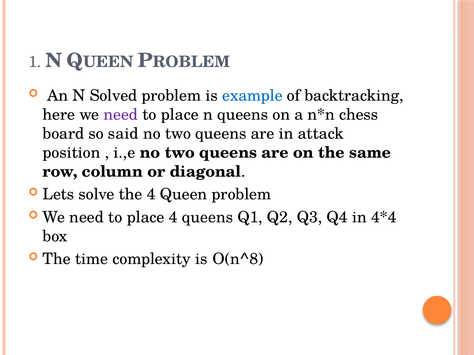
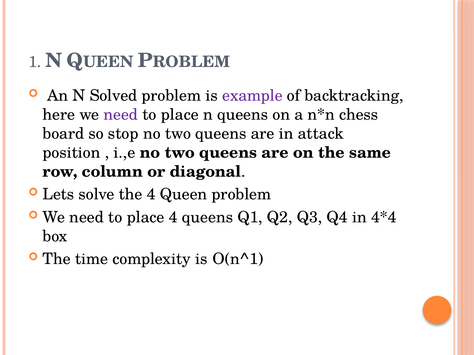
example colour: blue -> purple
said: said -> stop
O(n^8: O(n^8 -> O(n^1
